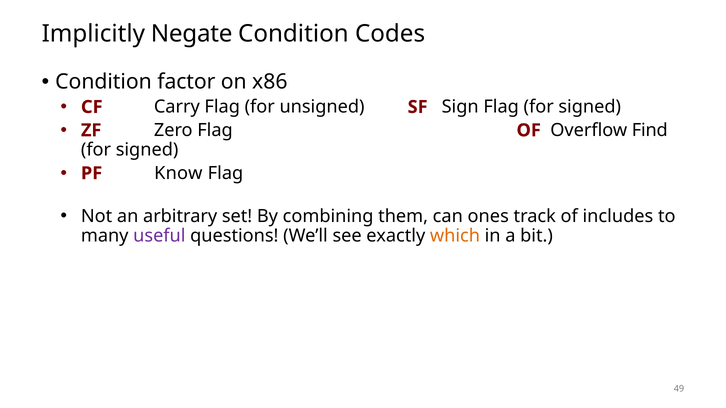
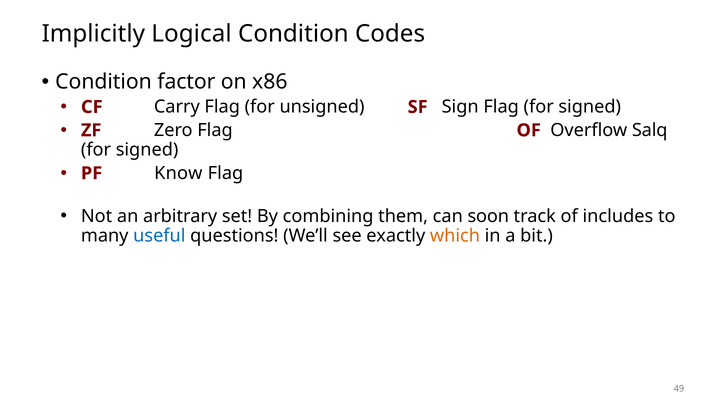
Negate: Negate -> Logical
Find: Find -> Salq
ones: ones -> soon
useful colour: purple -> blue
